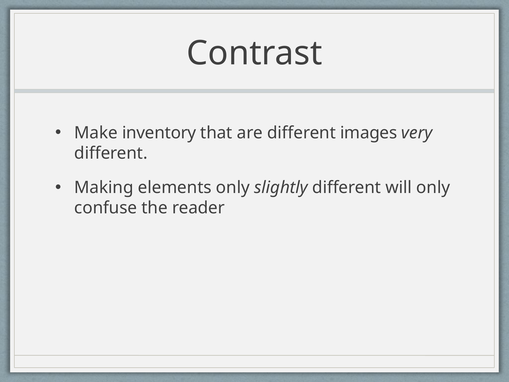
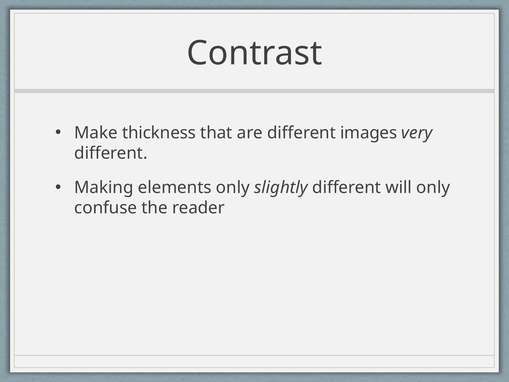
inventory: inventory -> thickness
